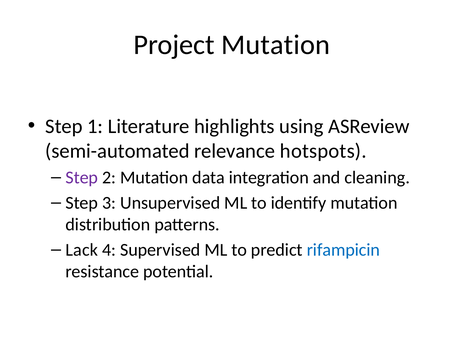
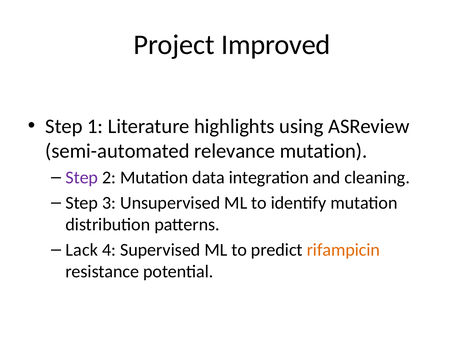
Project Mutation: Mutation -> Improved
relevance hotspots: hotspots -> mutation
rifampicin colour: blue -> orange
